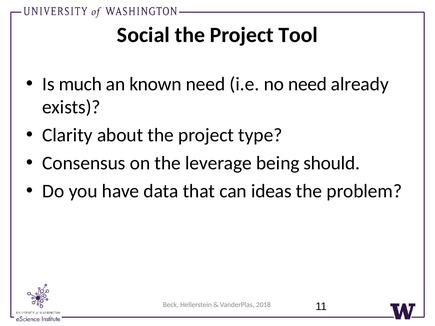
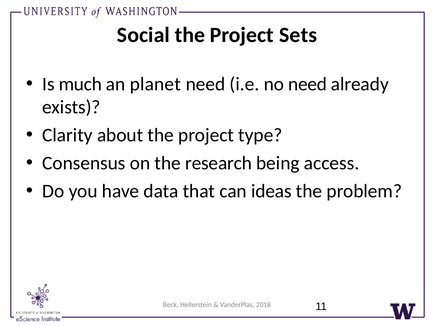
Tool: Tool -> Sets
known: known -> planet
leverage: leverage -> research
should: should -> access
